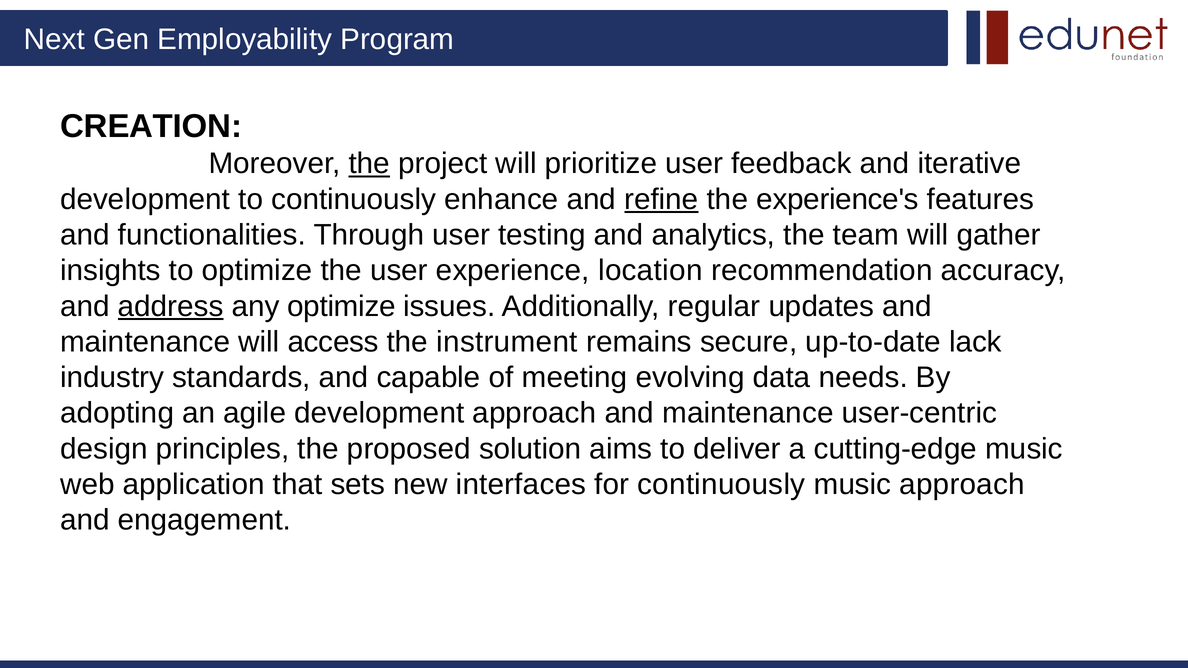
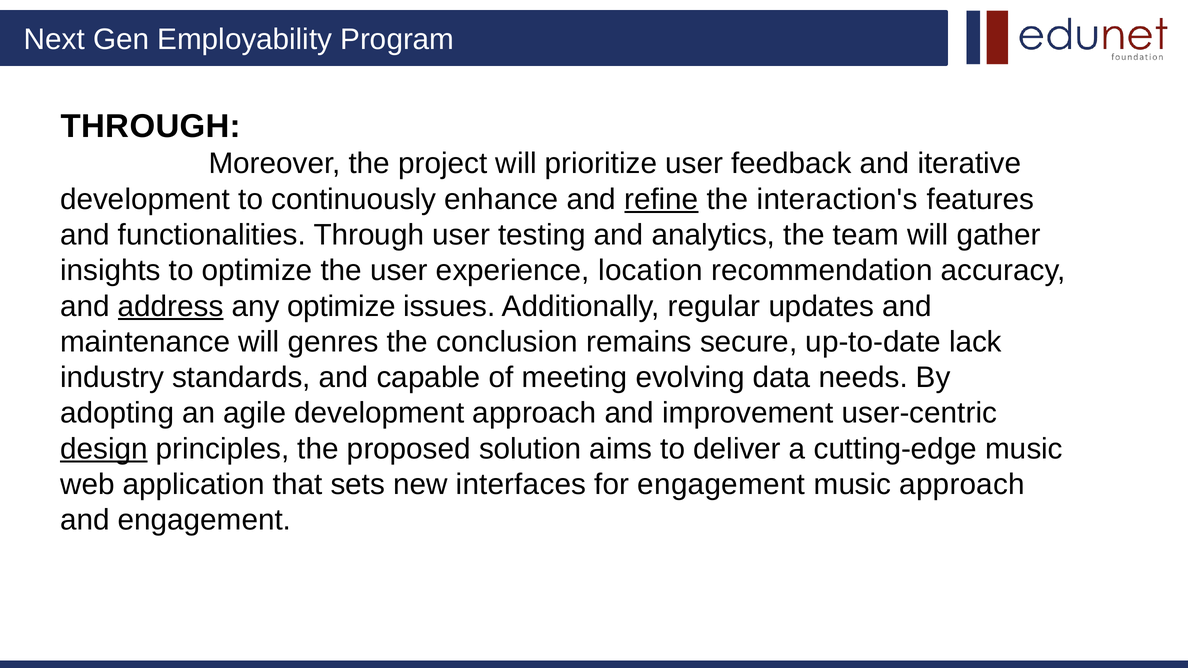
CREATION at (151, 126): CREATION -> THROUGH
the at (369, 164) underline: present -> none
experience's: experience's -> interaction's
access: access -> genres
instrument: instrument -> conclusion
approach and maintenance: maintenance -> improvement
design underline: none -> present
for continuously: continuously -> engagement
